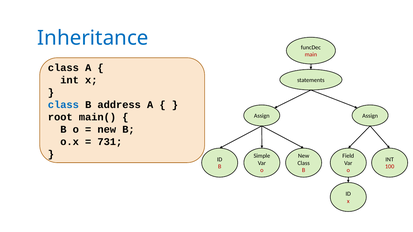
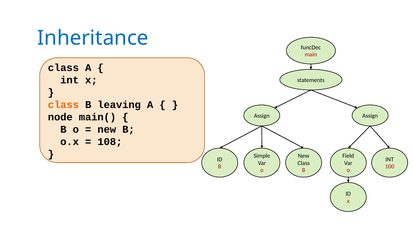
class at (63, 105) colour: blue -> orange
address: address -> leaving
root: root -> node
731: 731 -> 108
